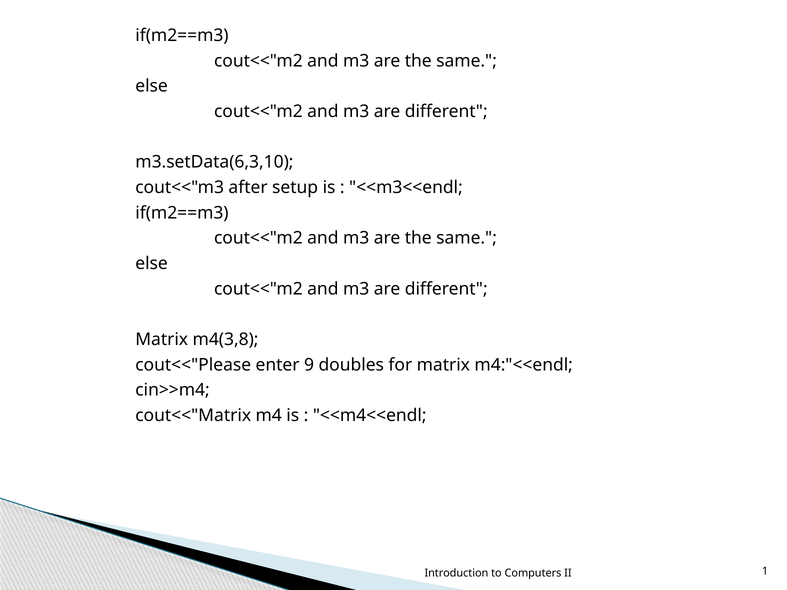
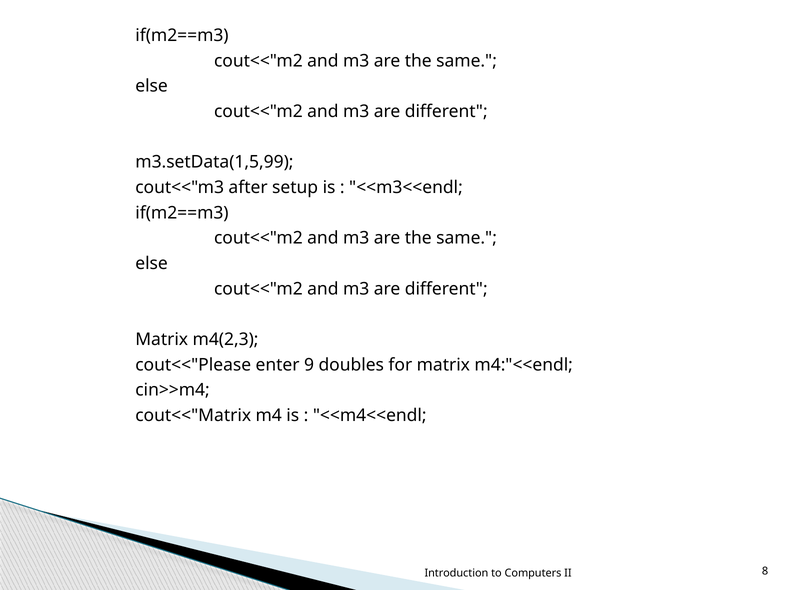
m3.setData(6,3,10: m3.setData(6,3,10 -> m3.setData(1,5,99
m4(3,8: m4(3,8 -> m4(2,3
1: 1 -> 8
